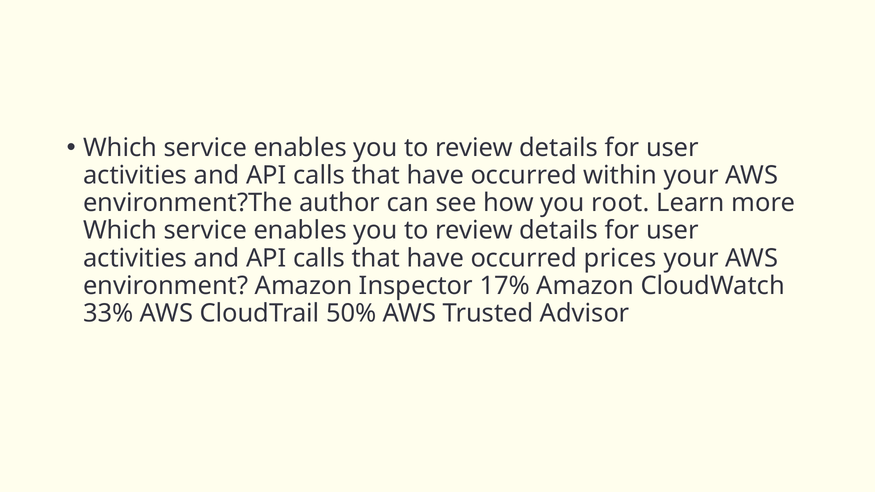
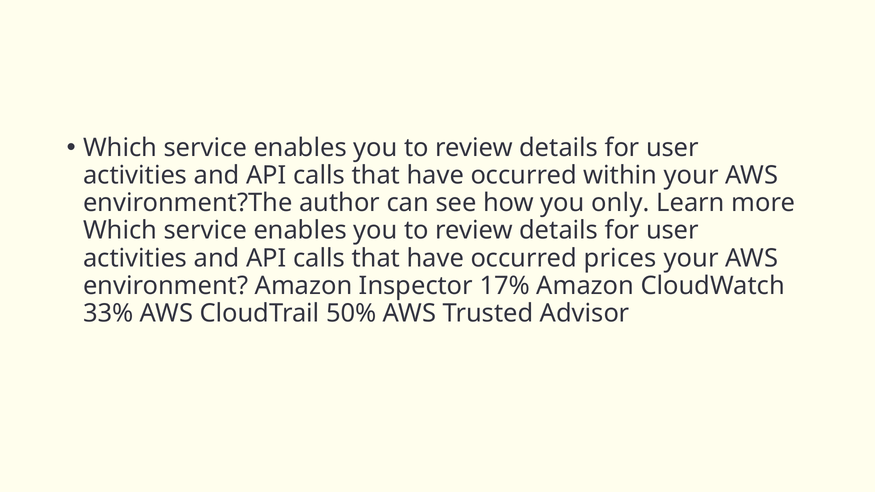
root: root -> only
